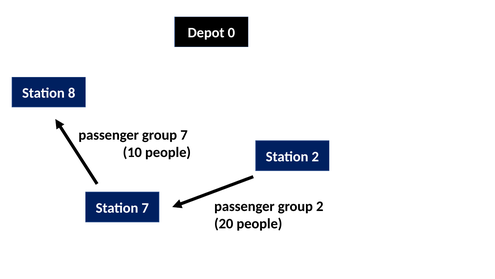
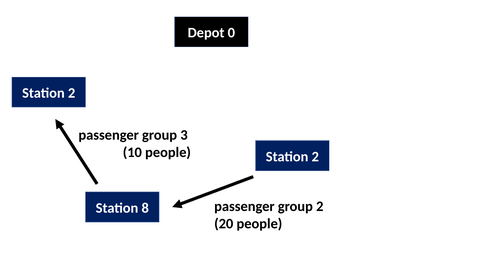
8 at (72, 93): 8 -> 2
group 7: 7 -> 3
Station 7: 7 -> 8
